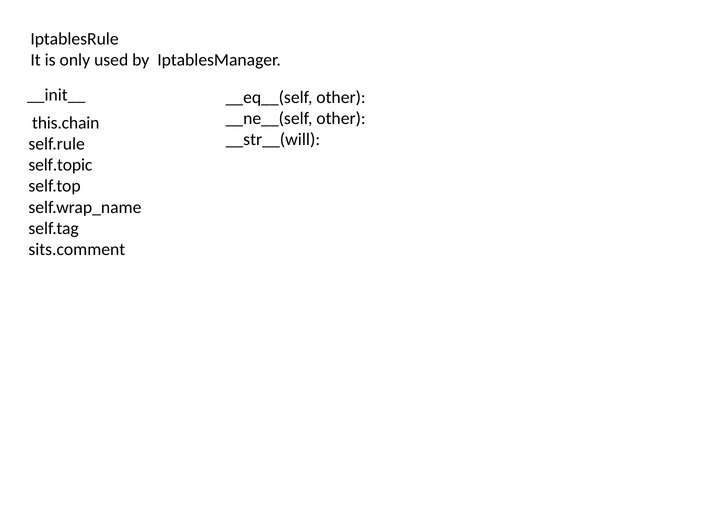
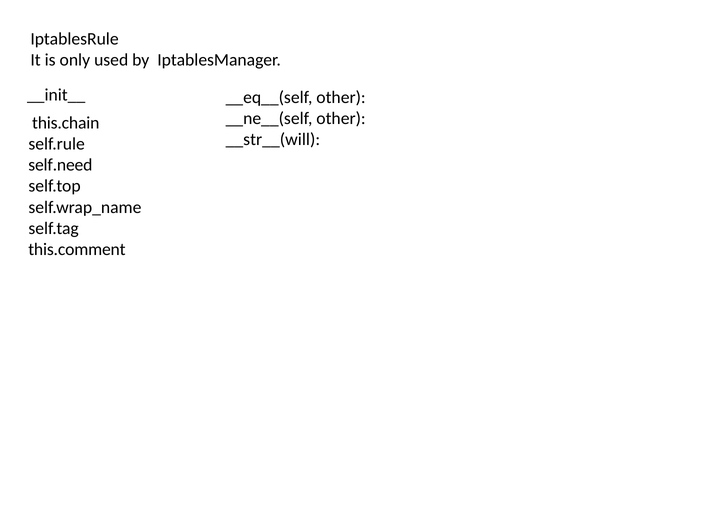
self.topic: self.topic -> self.need
sits.comment: sits.comment -> this.comment
